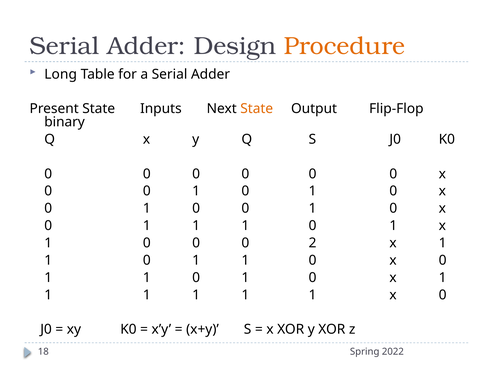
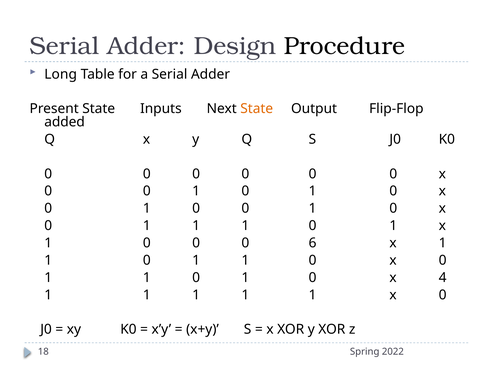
Procedure colour: orange -> black
binary: binary -> added
2: 2 -> 6
0 x 1: 1 -> 4
